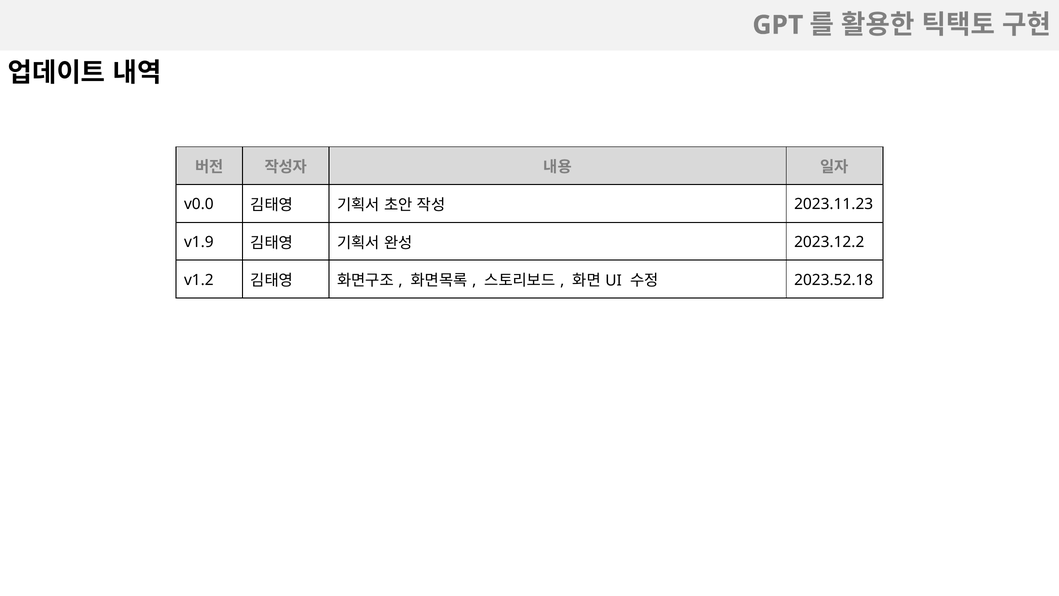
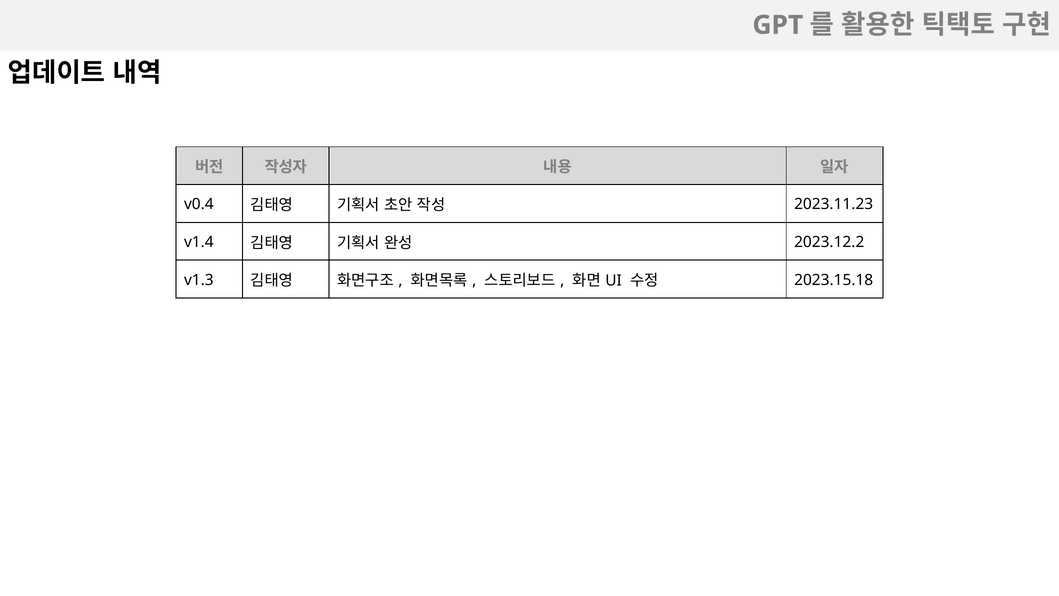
v0.0: v0.0 -> v0.4
v1.9: v1.9 -> v1.4
v1.2: v1.2 -> v1.3
2023.52.18: 2023.52.18 -> 2023.15.18
